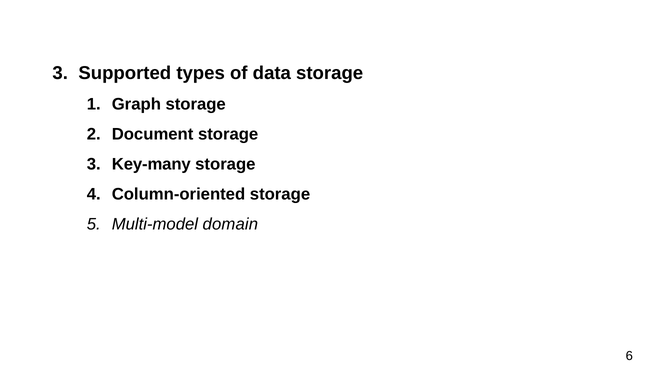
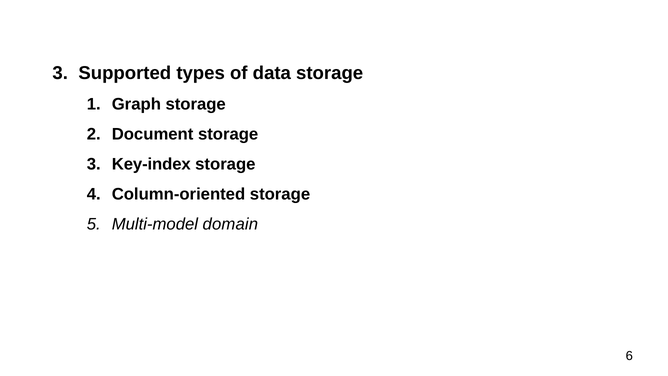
Key-many: Key-many -> Key-index
